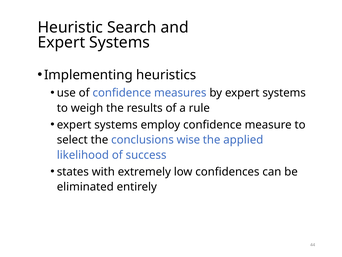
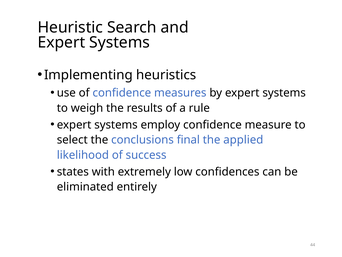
wise: wise -> final
